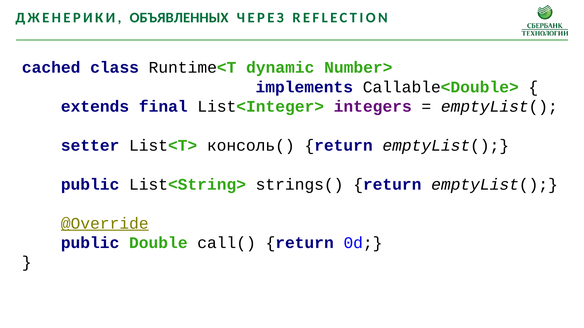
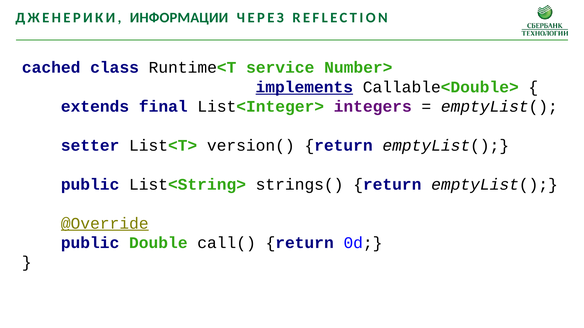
ОБЪЯВЛЕННЫХ: ОБЪЯВЛЕННЫХ -> ИНФОРМАЦИИ
dynamic: dynamic -> service
implements underline: none -> present
консоль(: консоль( -> version(
